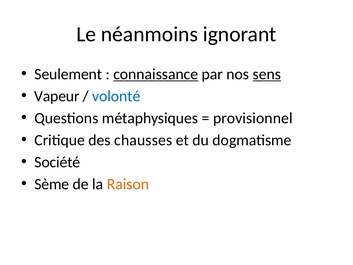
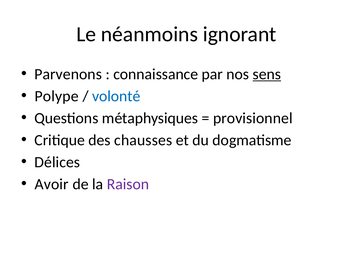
Seulement: Seulement -> Parvenons
connaissance underline: present -> none
Vapeur: Vapeur -> Polype
Société: Société -> Délices
Sème: Sème -> Avoir
Raison colour: orange -> purple
